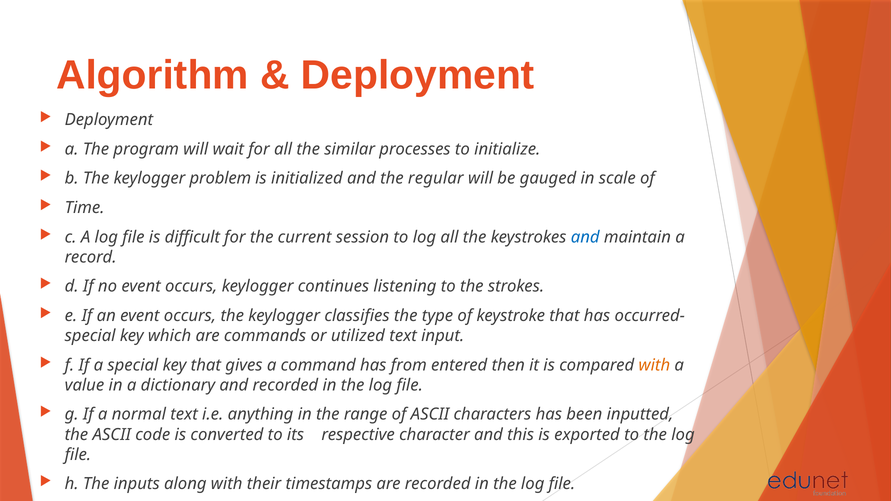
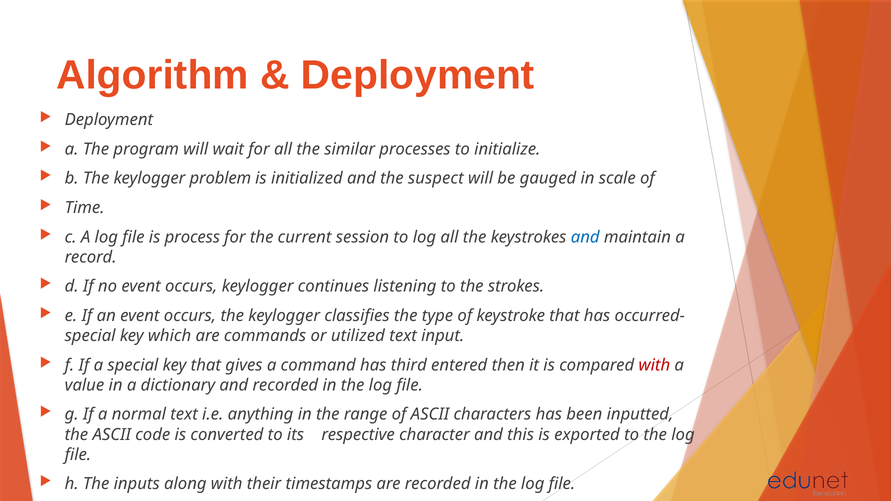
regular: regular -> suspect
difficult: difficult -> process
from: from -> third
with at (654, 365) colour: orange -> red
